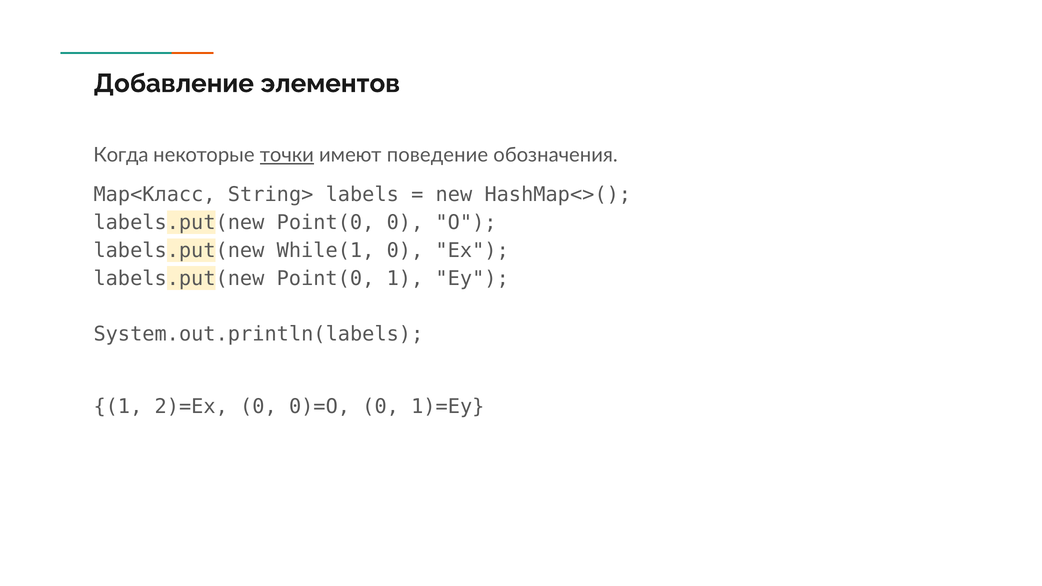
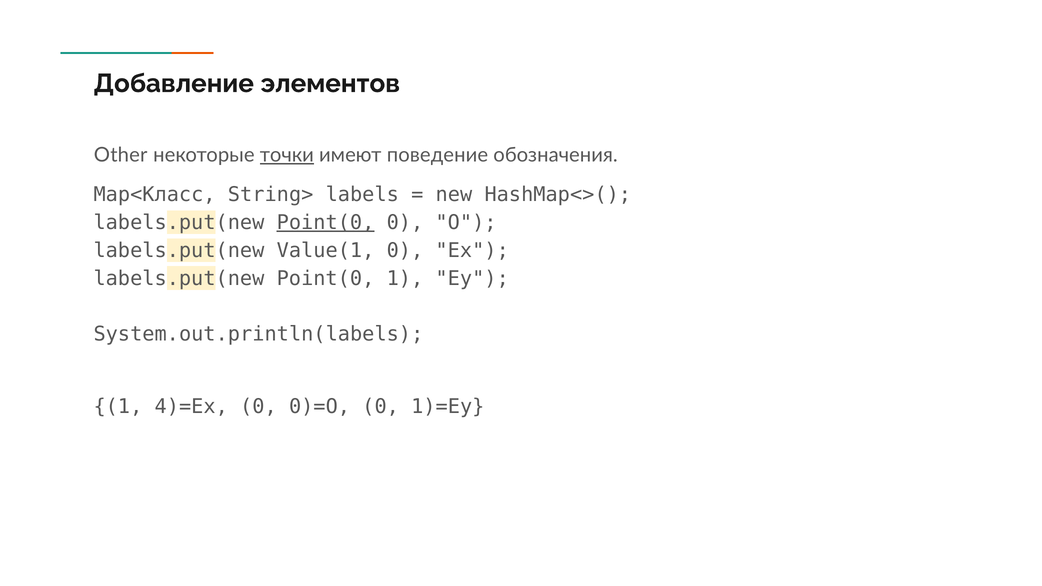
Когда: Когда -> Other
Point(0 at (326, 223) underline: none -> present
While(1: While(1 -> Value(1
2)=Ex: 2)=Ex -> 4)=Ex
